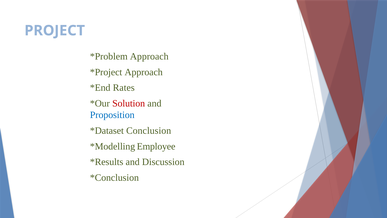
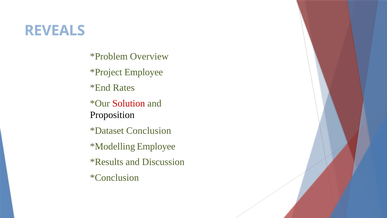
PROJECT: PROJECT -> REVEALS
Approach at (149, 56): Approach -> Overview
Approach at (144, 72): Approach -> Employee
Proposition colour: blue -> black
